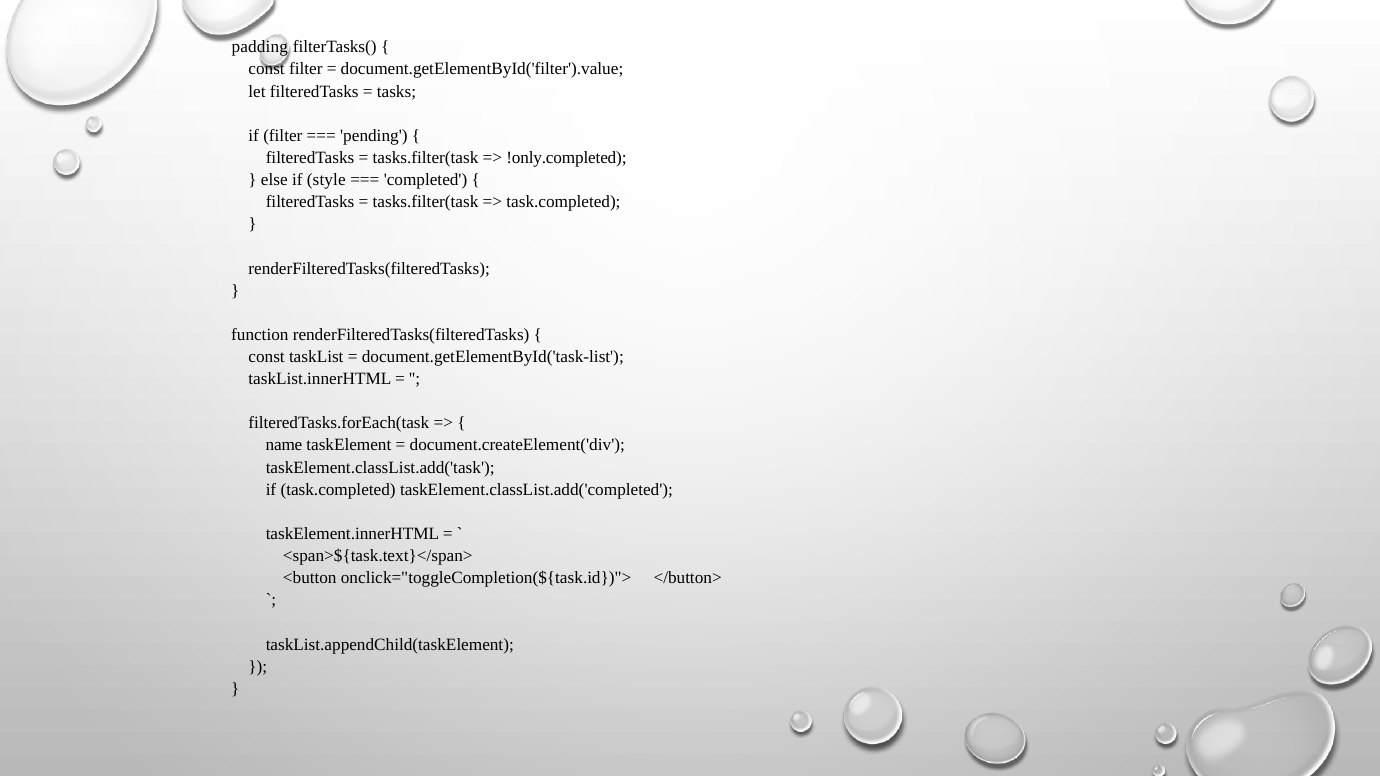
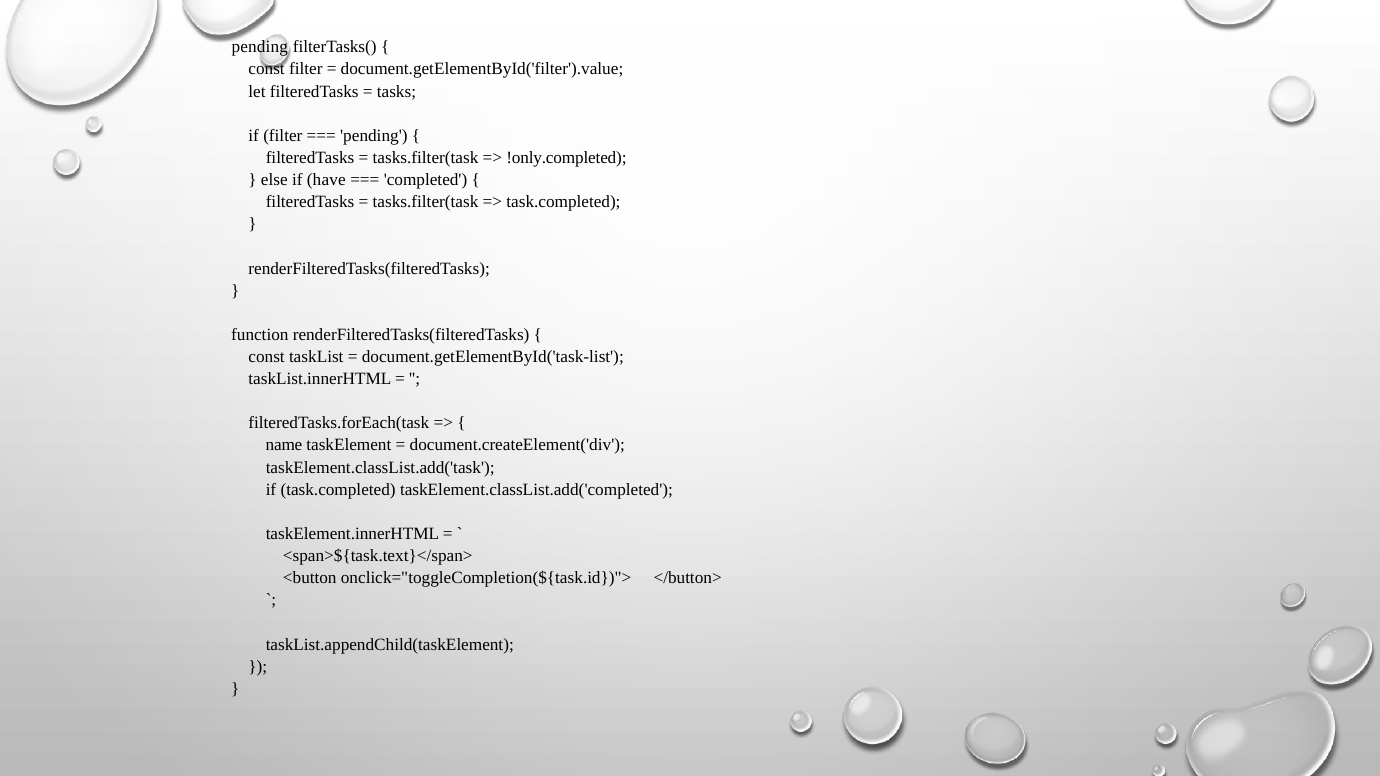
padding at (260, 47): padding -> pending
style: style -> have
